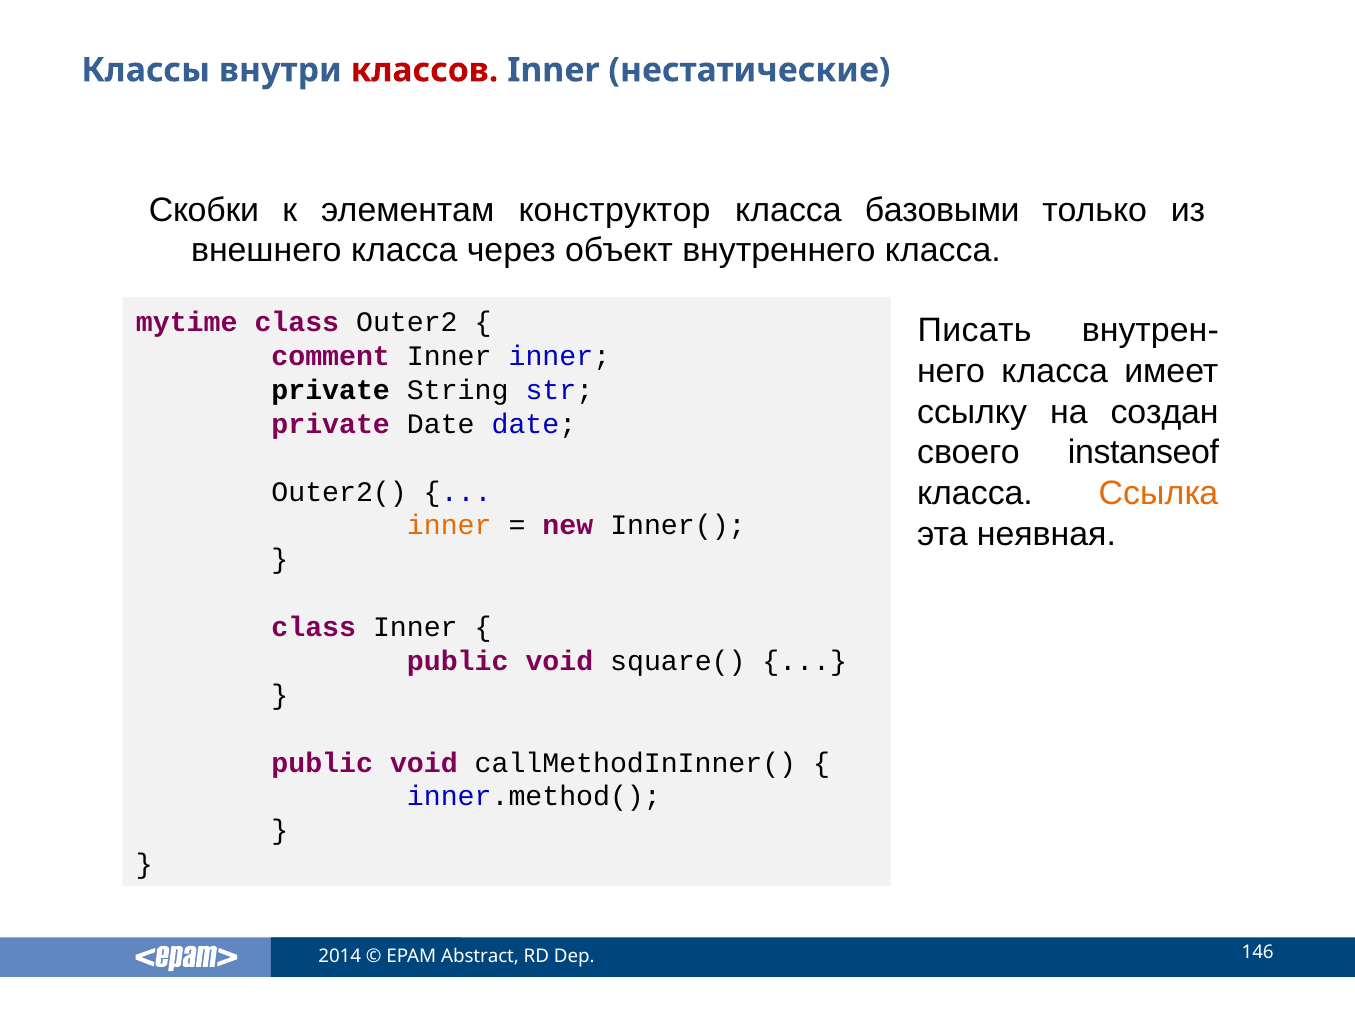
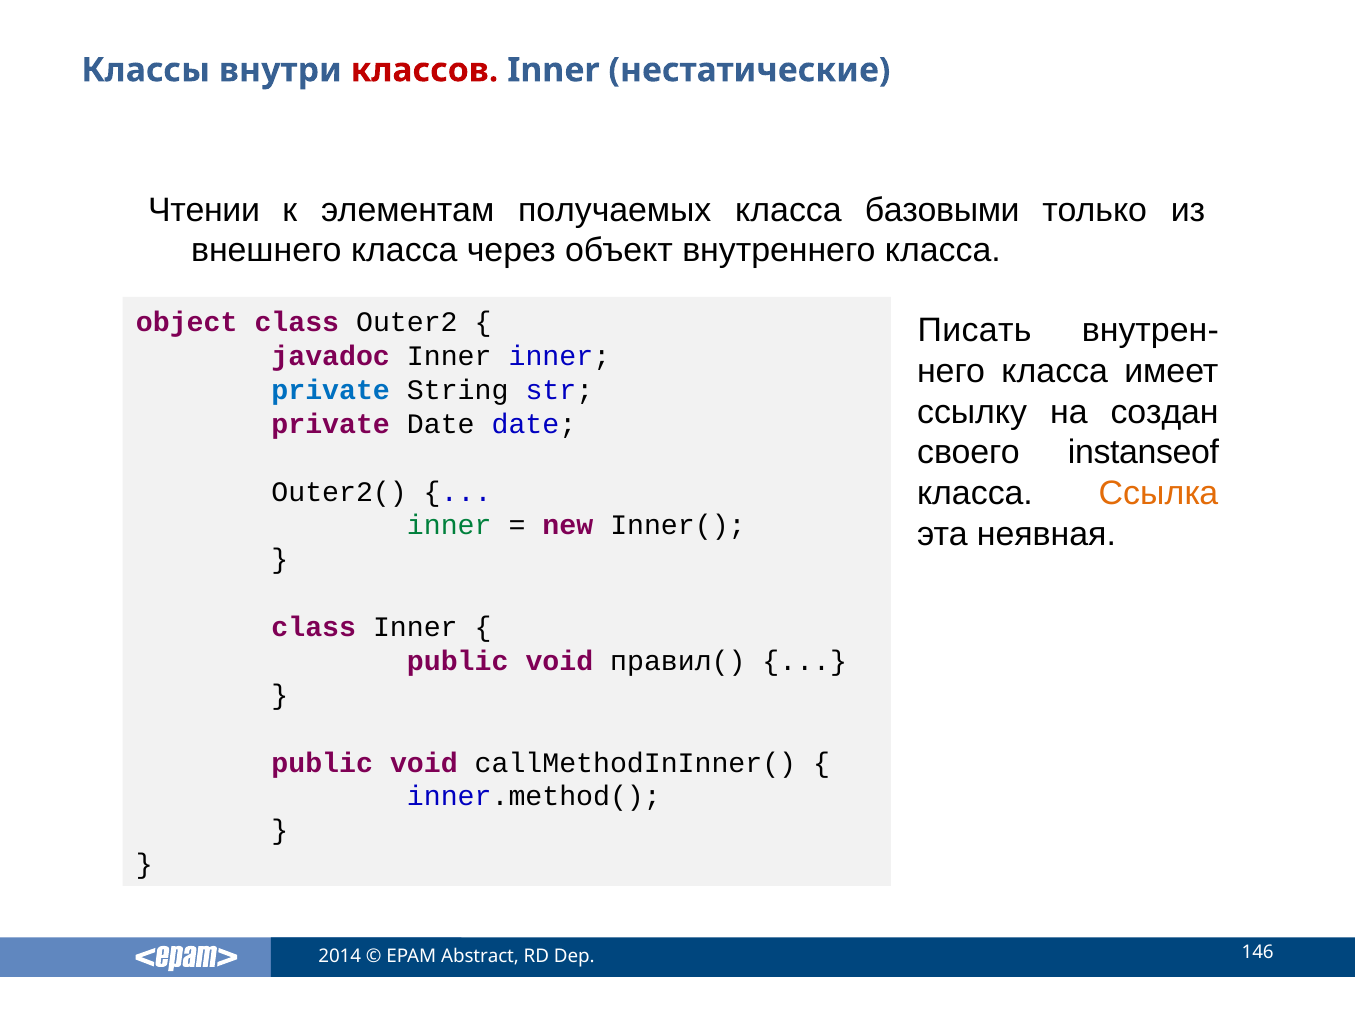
Скобки: Скобки -> Чтении
конструктор: конструктор -> получаемых
mytime: mytime -> object
comment: comment -> javadoc
private at (331, 390) colour: black -> blue
inner at (449, 526) colour: orange -> green
square(: square( -> правил(
